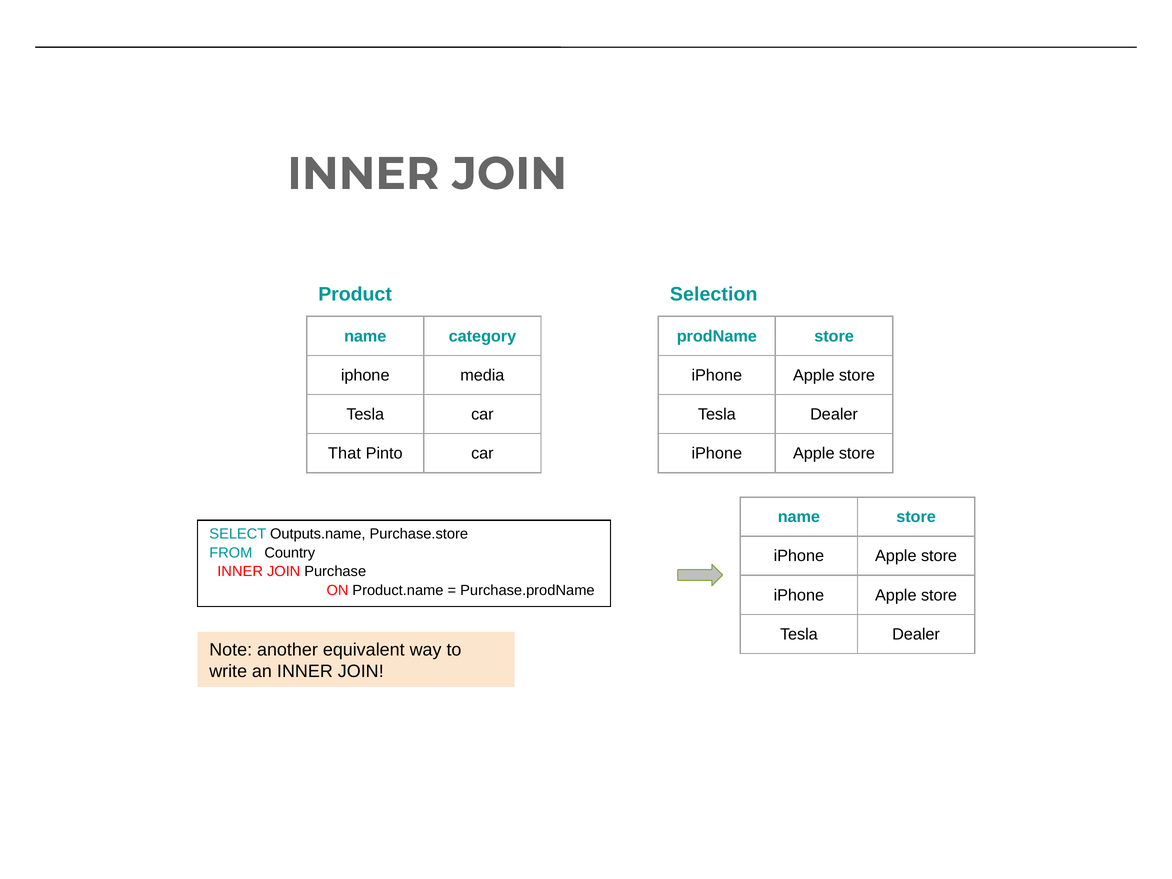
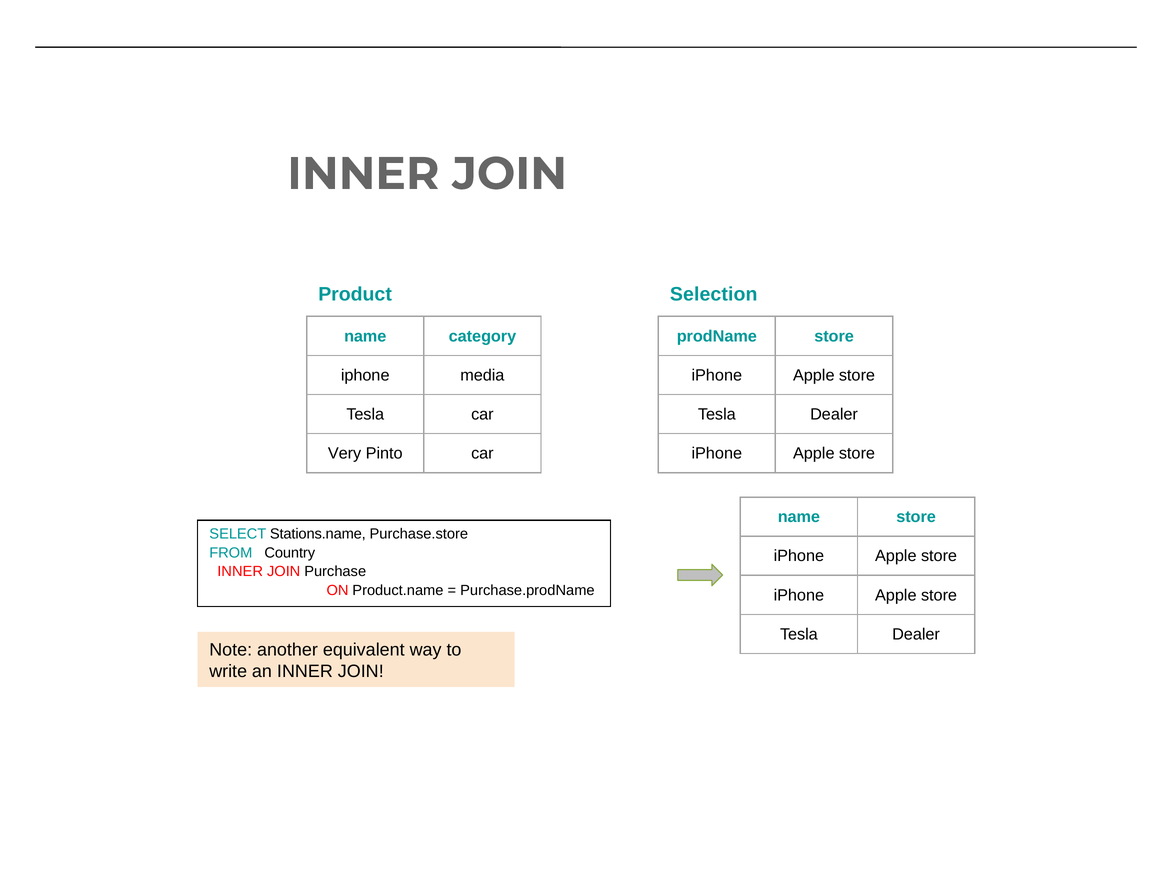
That: That -> Very
Outputs.name: Outputs.name -> Stations.name
